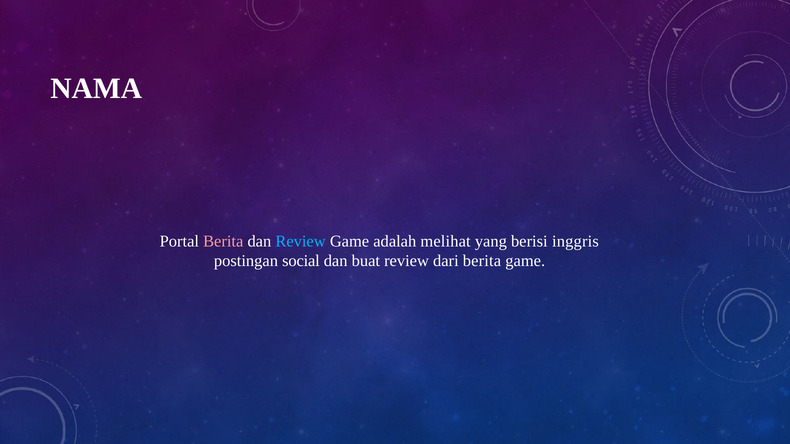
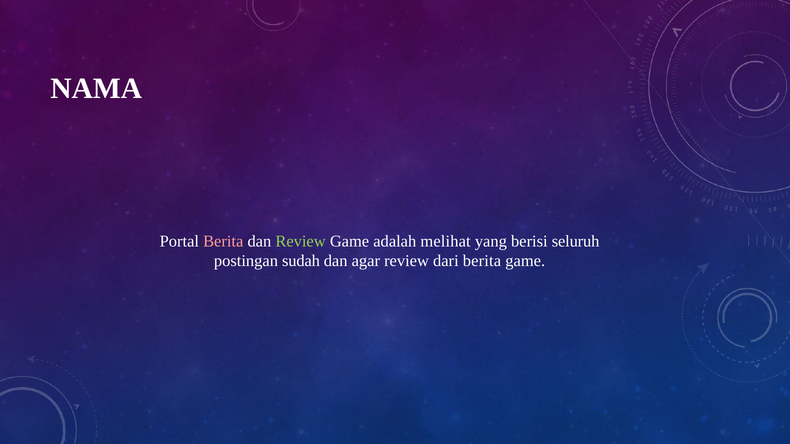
Review at (301, 241) colour: light blue -> light green
inggris: inggris -> seluruh
social: social -> sudah
buat: buat -> agar
